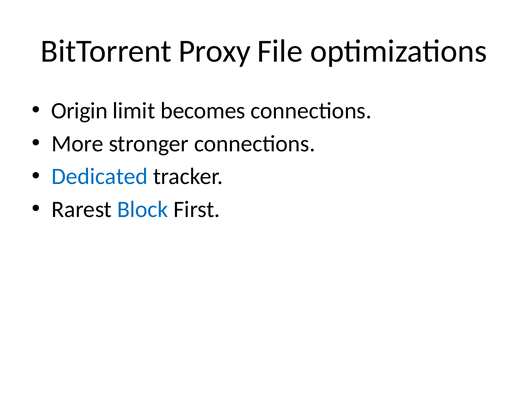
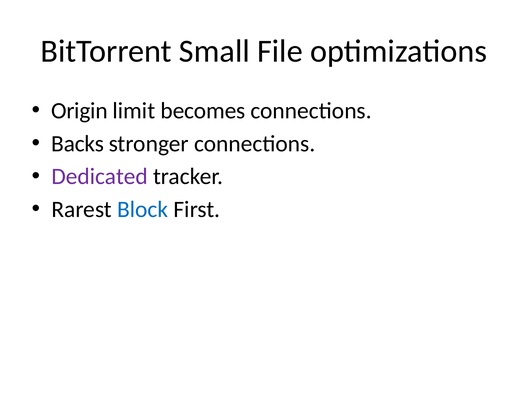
Proxy: Proxy -> Small
More: More -> Backs
Dedicated colour: blue -> purple
